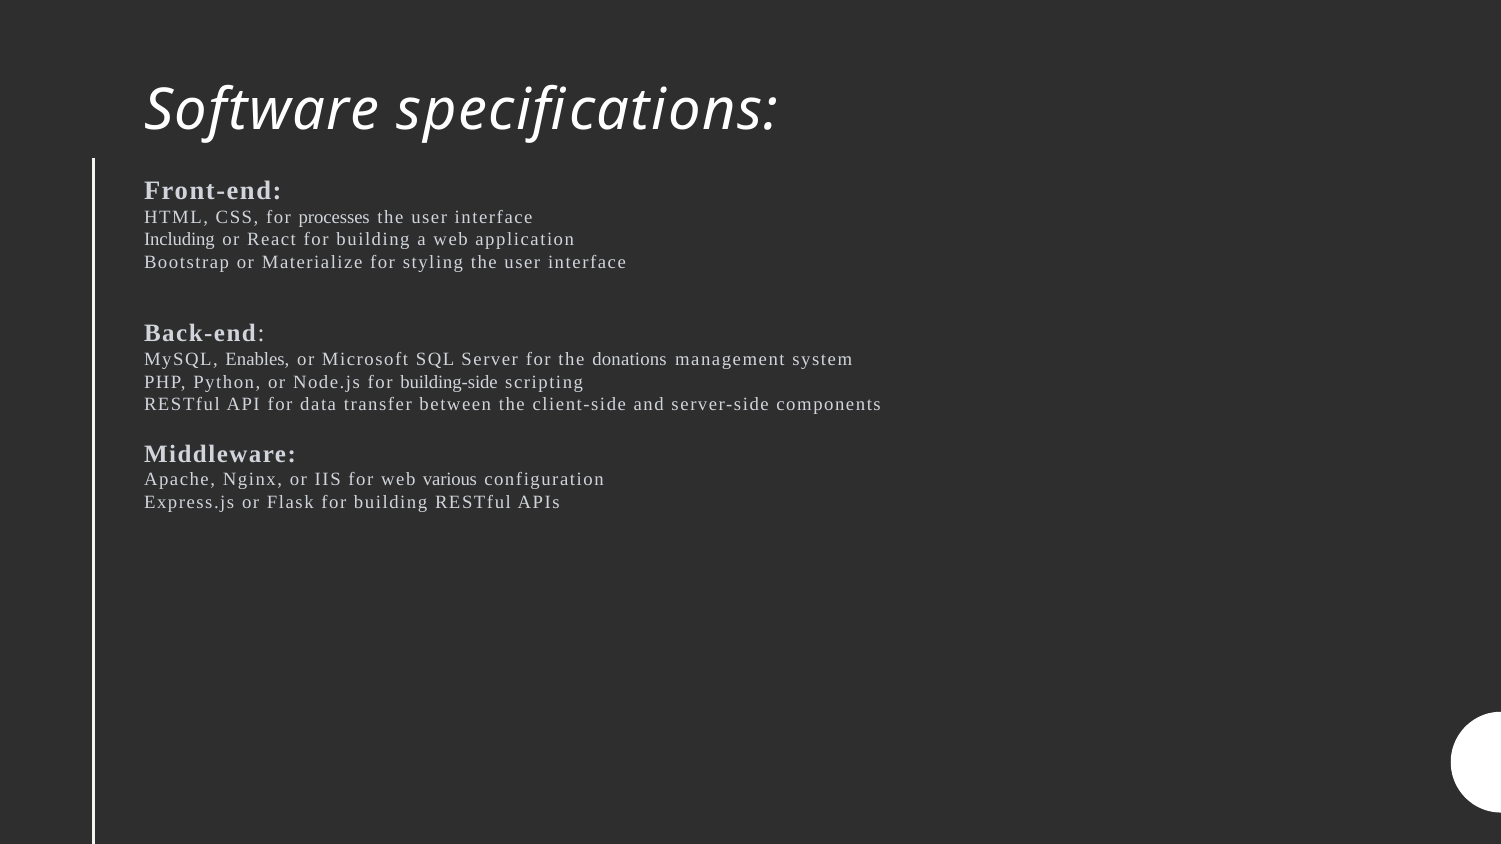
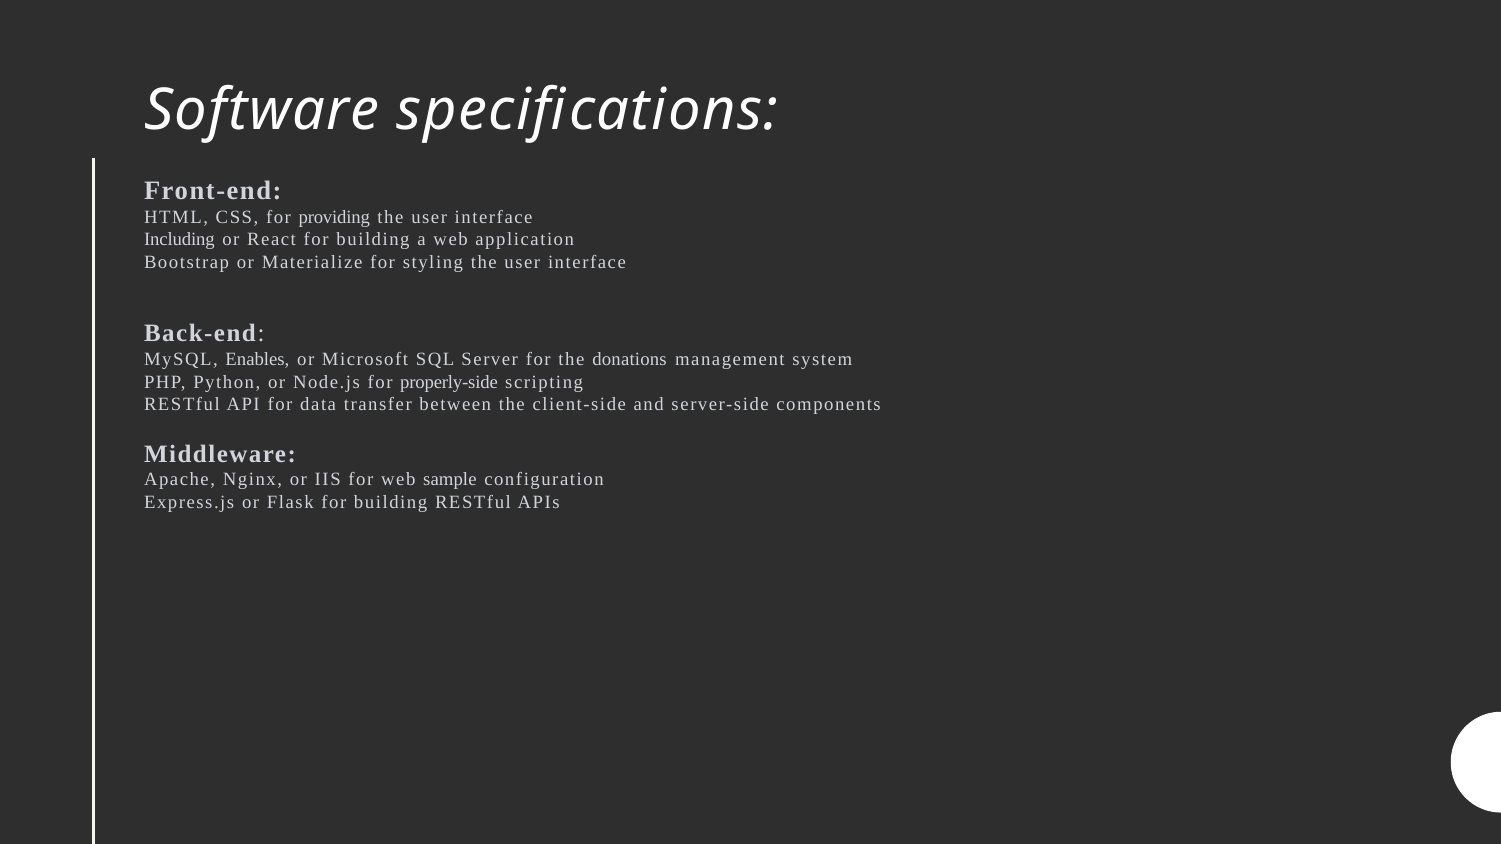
processes: processes -> providing
building-side: building-side -> properly-side
various: various -> sample
